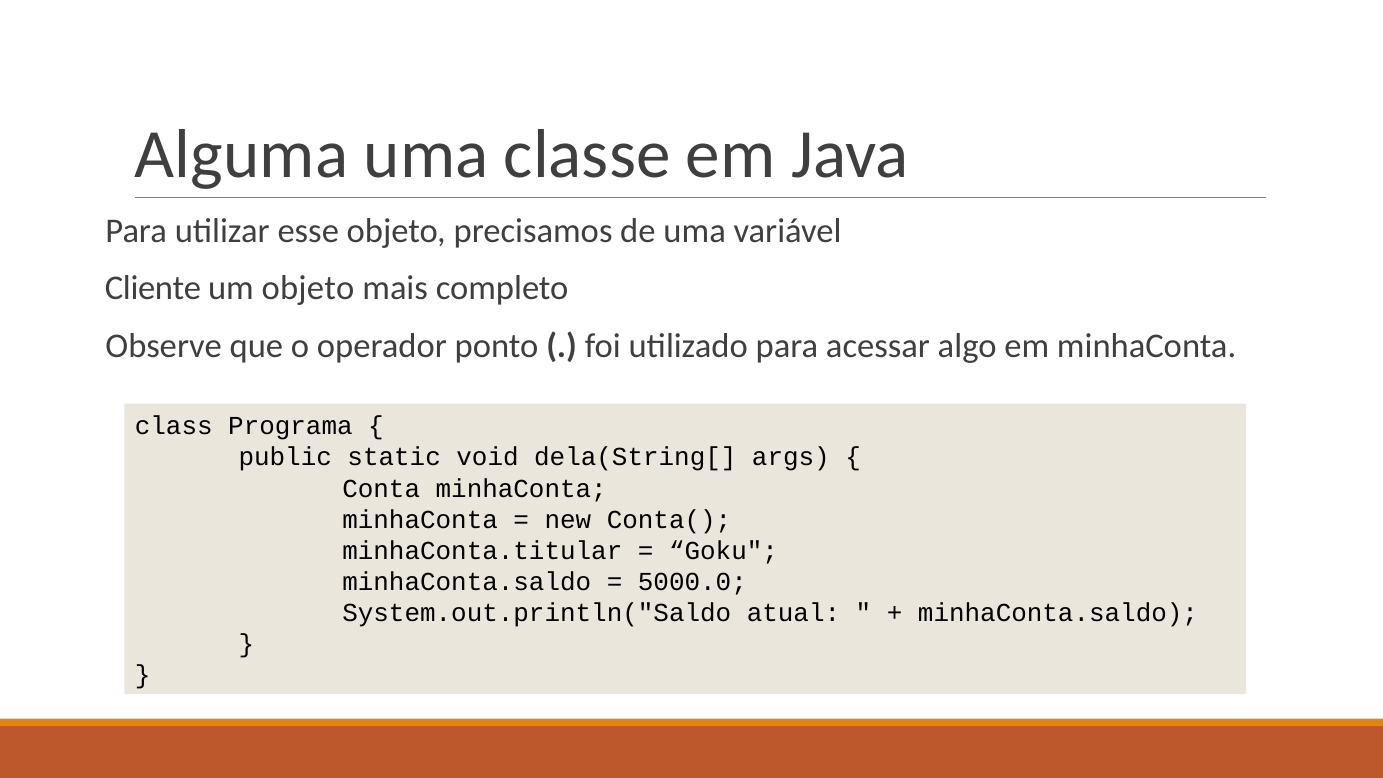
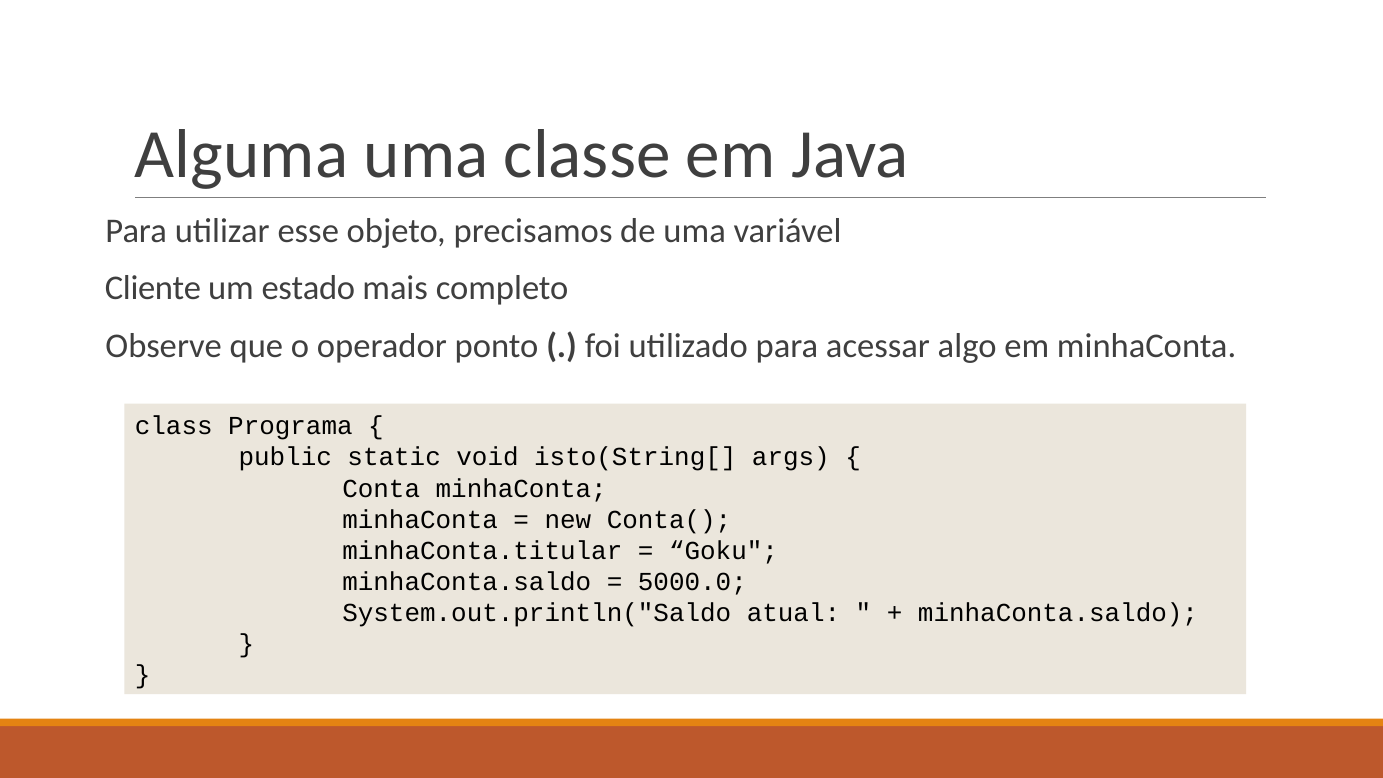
um objeto: objeto -> estado
dela(String[: dela(String[ -> isto(String[
